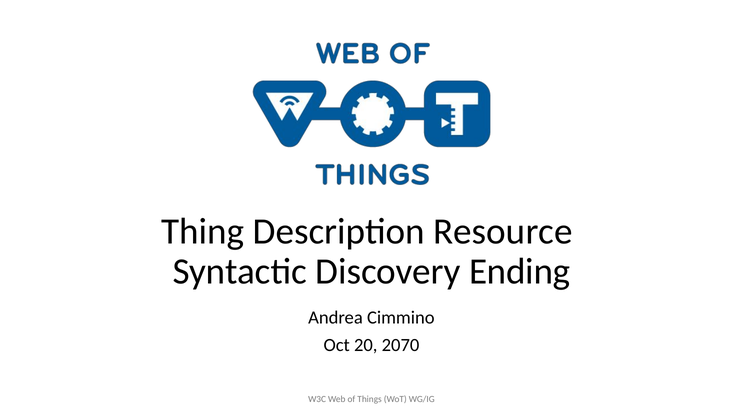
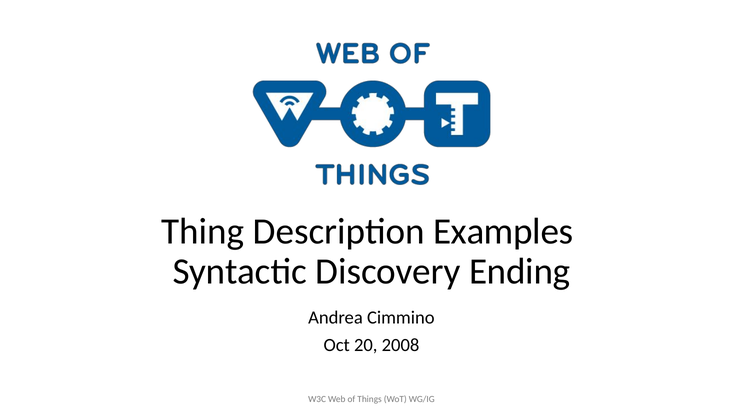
Resource: Resource -> Examples
2070: 2070 -> 2008
